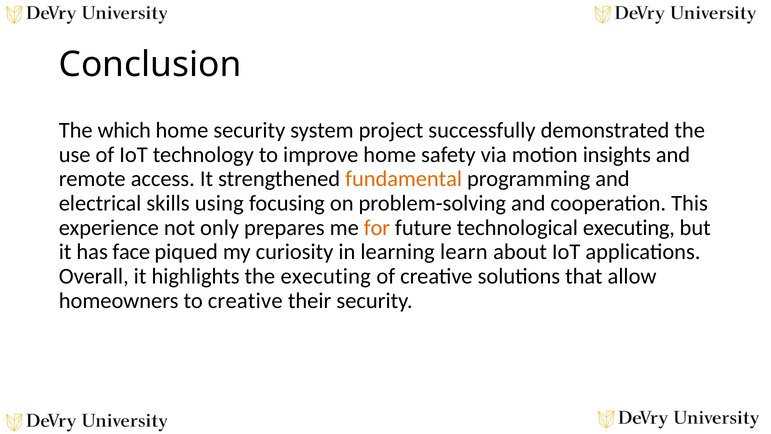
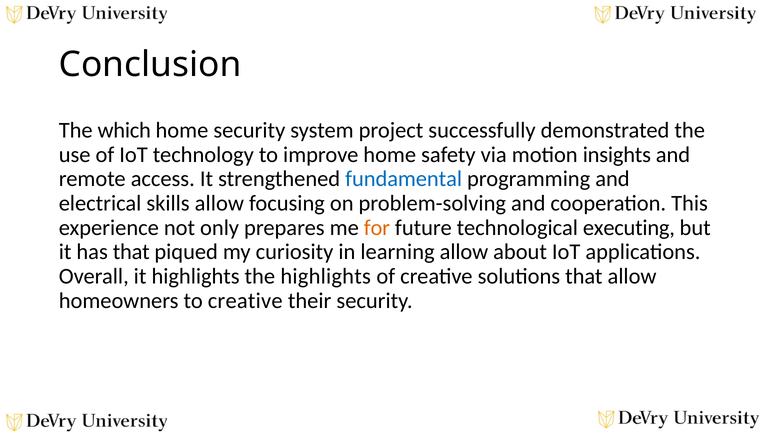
fundamental colour: orange -> blue
skills using: using -> allow
has face: face -> that
learning learn: learn -> allow
the executing: executing -> highlights
